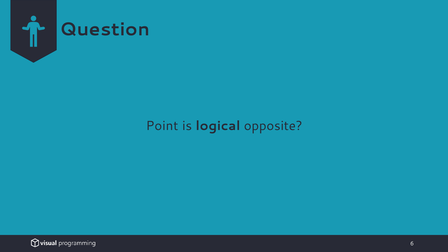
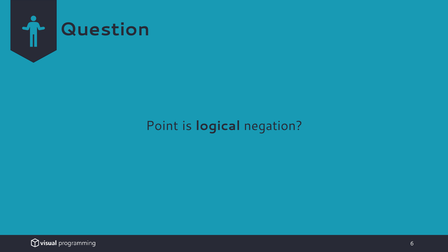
opposite: opposite -> negation
